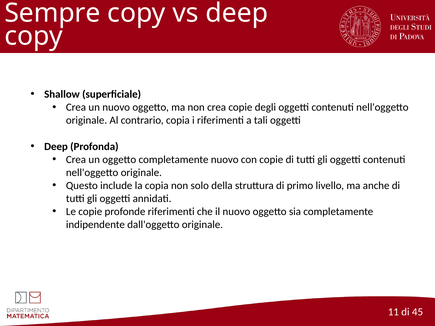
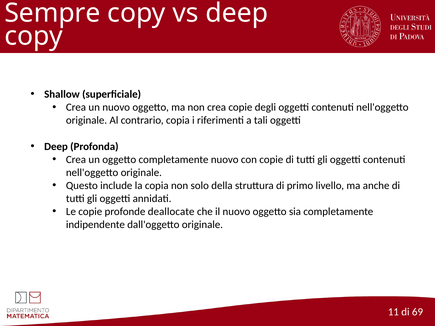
profonde riferimenti: riferimenti -> deallocate
45: 45 -> 69
